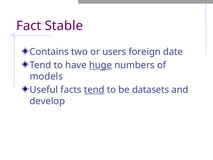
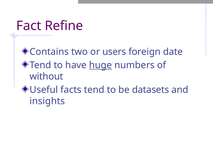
Stable: Stable -> Refine
models: models -> without
tend at (94, 90) underline: present -> none
develop: develop -> insights
